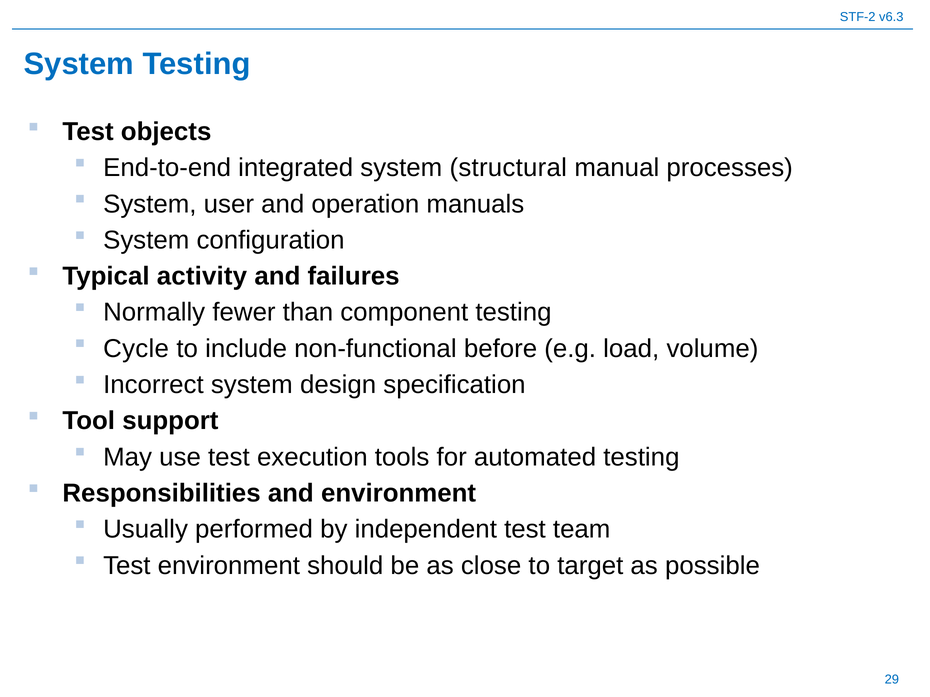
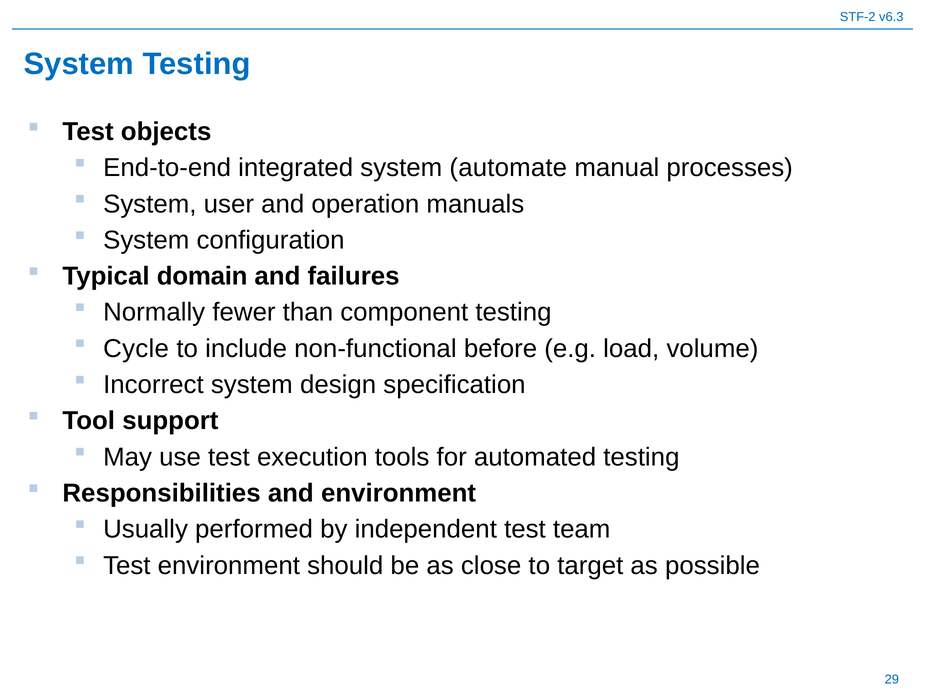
structural: structural -> automate
activity: activity -> domain
